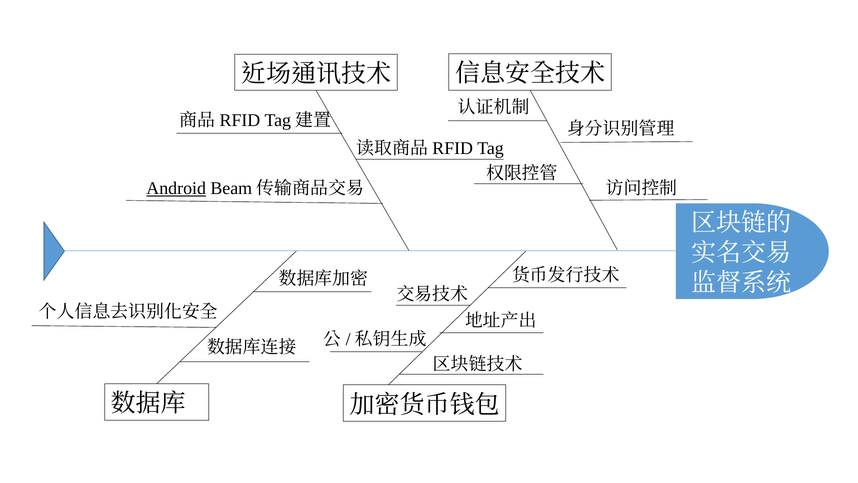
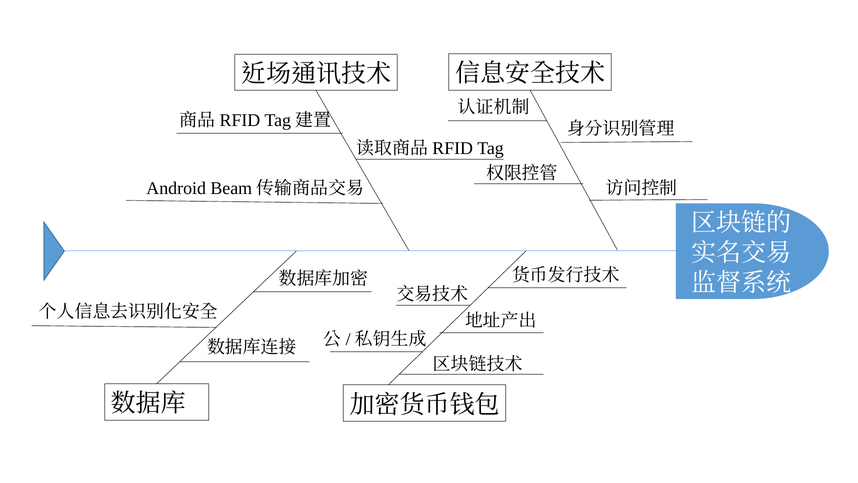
Android underline: present -> none
